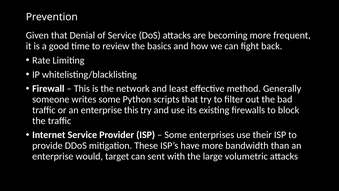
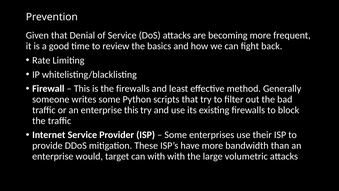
the network: network -> firewalls
can sent: sent -> with
